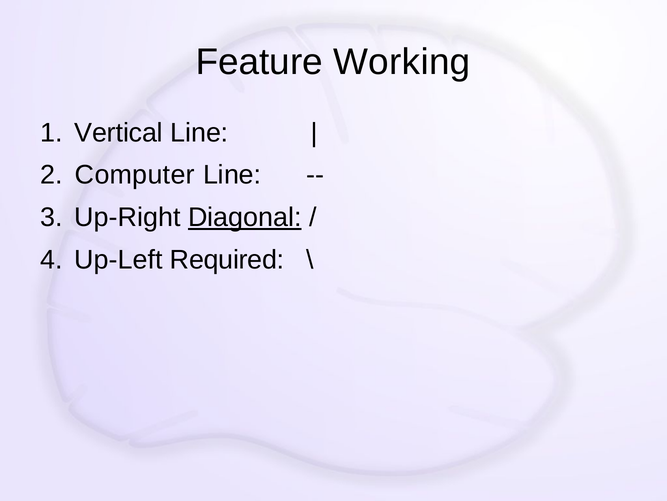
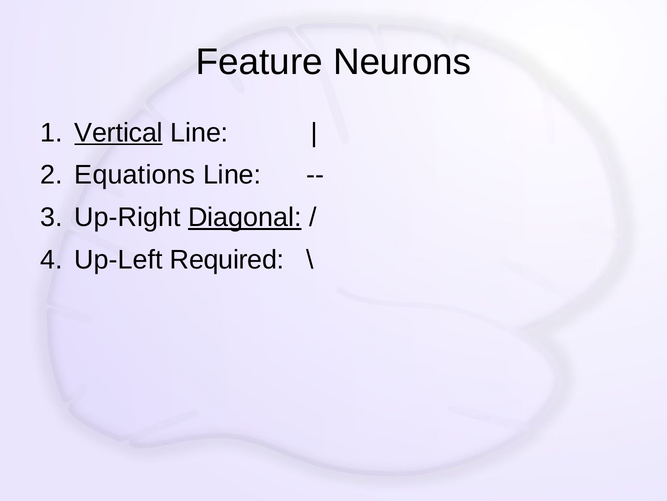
Working: Working -> Neurons
Vertical underline: none -> present
Computer: Computer -> Equations
